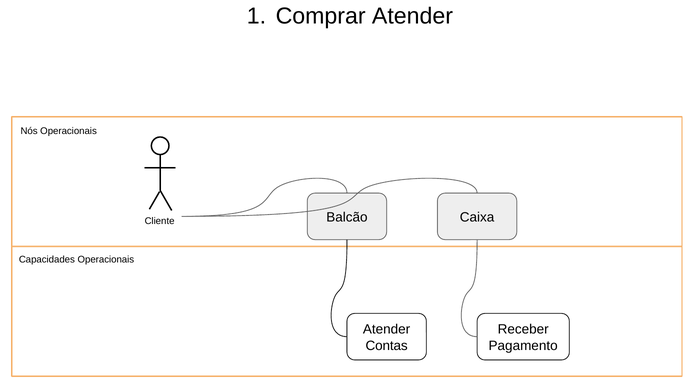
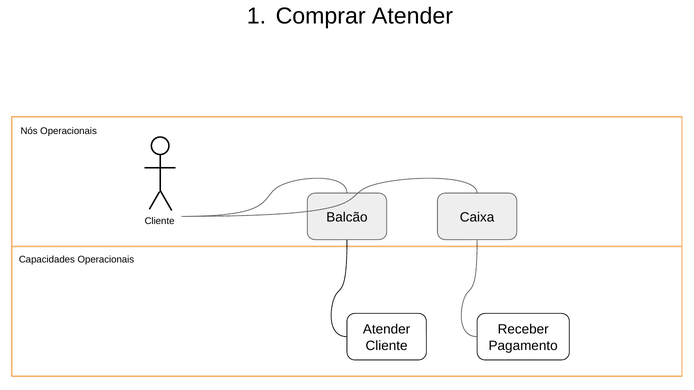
Contas at (387, 346): Contas -> Cliente
